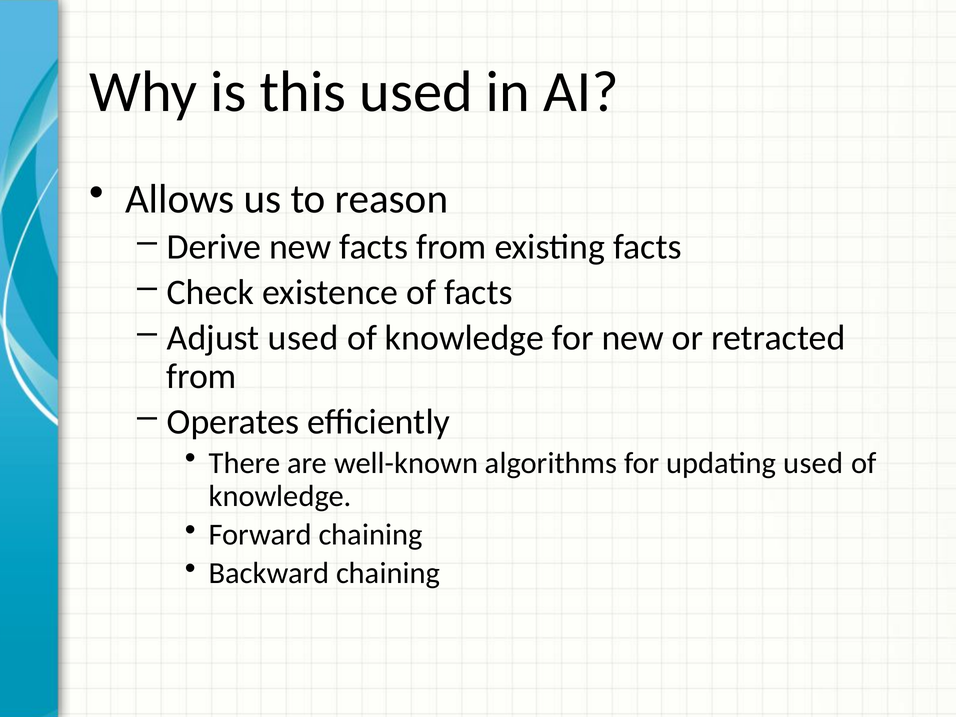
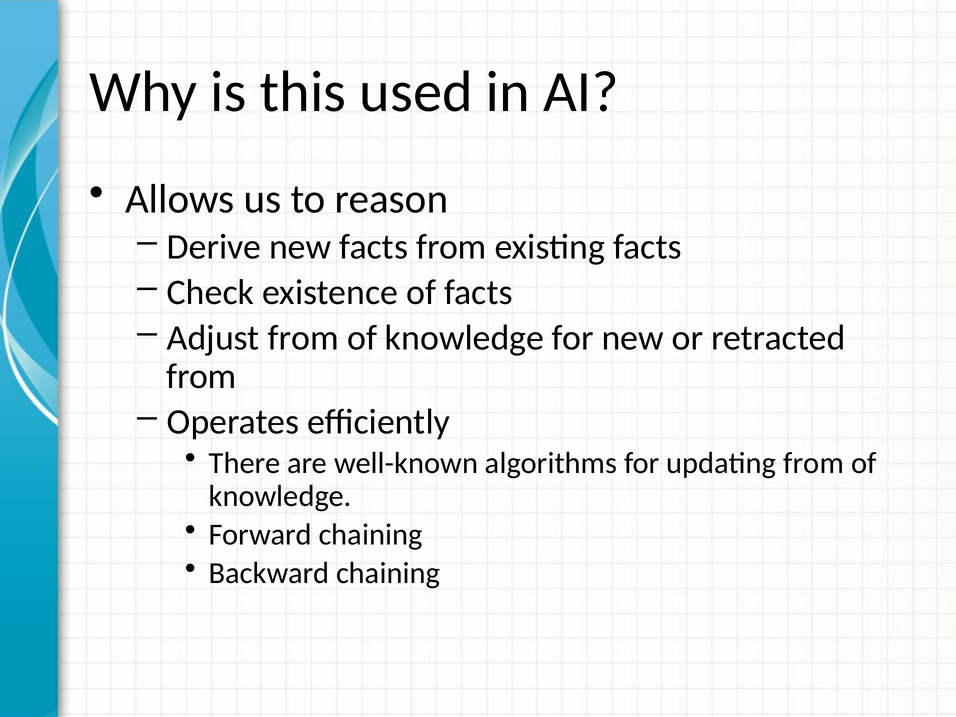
Adjust used: used -> from
updating used: used -> from
